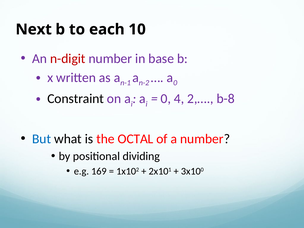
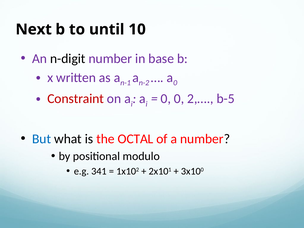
each: each -> until
n-digit colour: red -> black
Constraint colour: black -> red
0 4: 4 -> 0
b-8: b-8 -> b-5
dividing: dividing -> modulo
169: 169 -> 341
